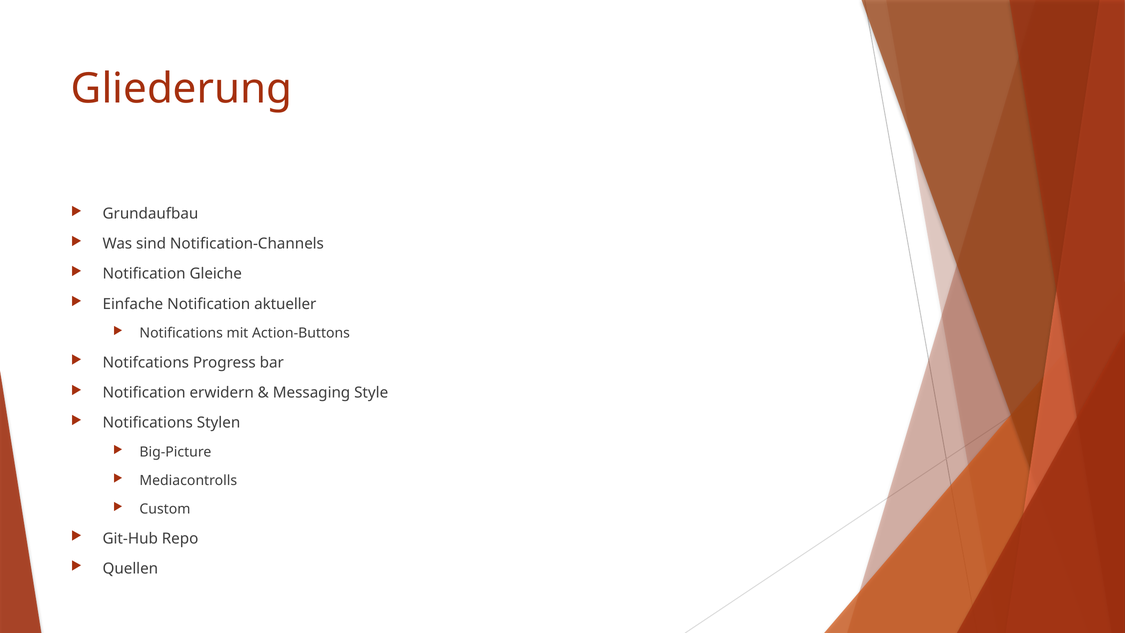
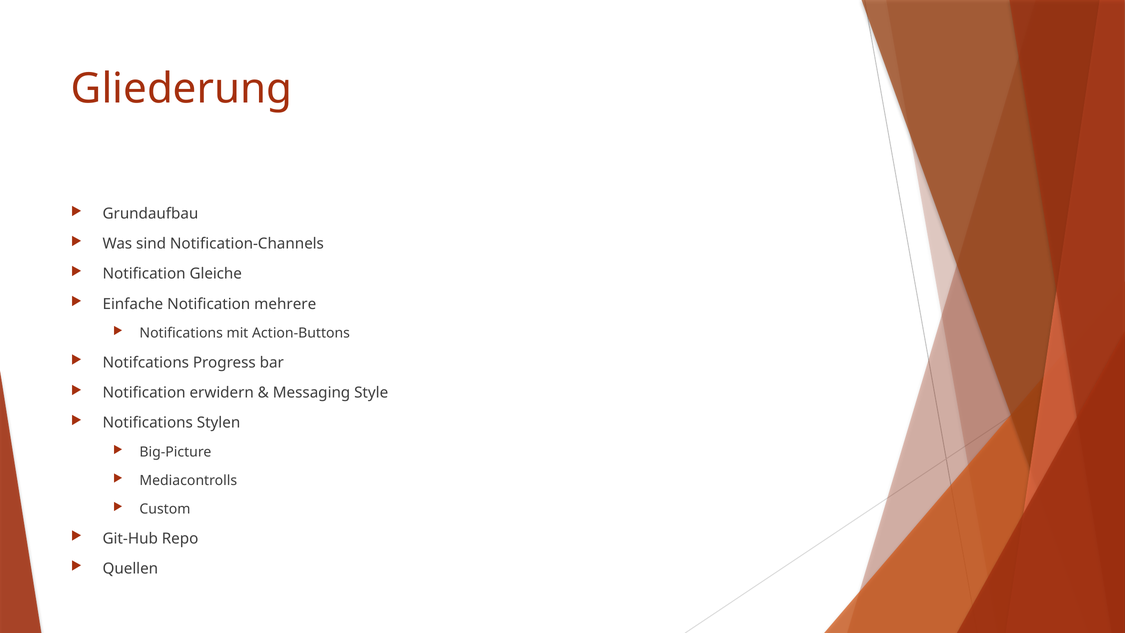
aktueller: aktueller -> mehrere
